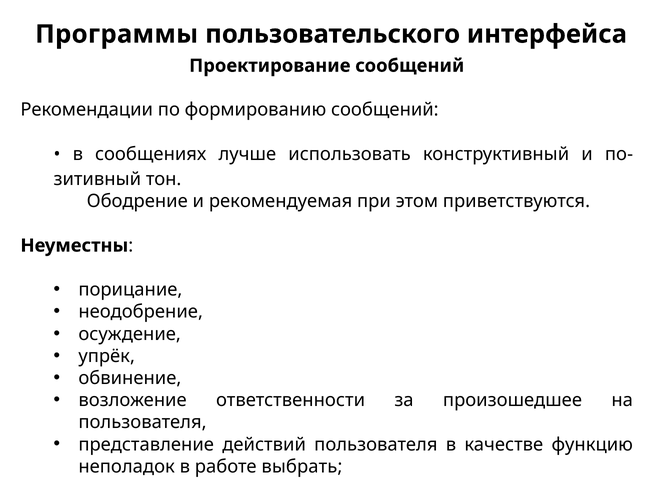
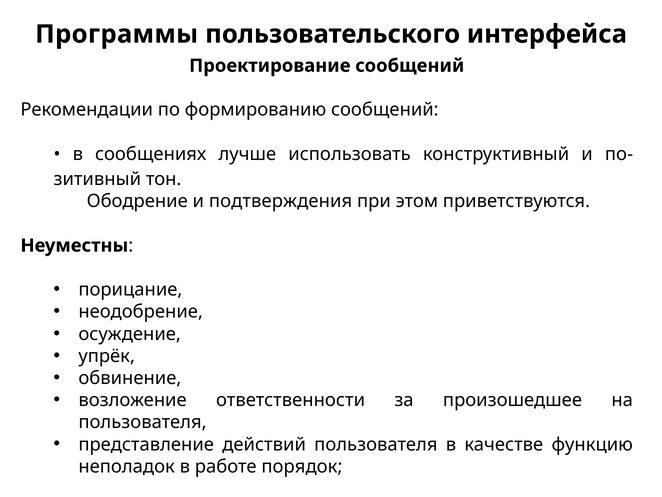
рекомендуемая: рекомендуемая -> подтверждения
выбрать: выбрать -> порядок
